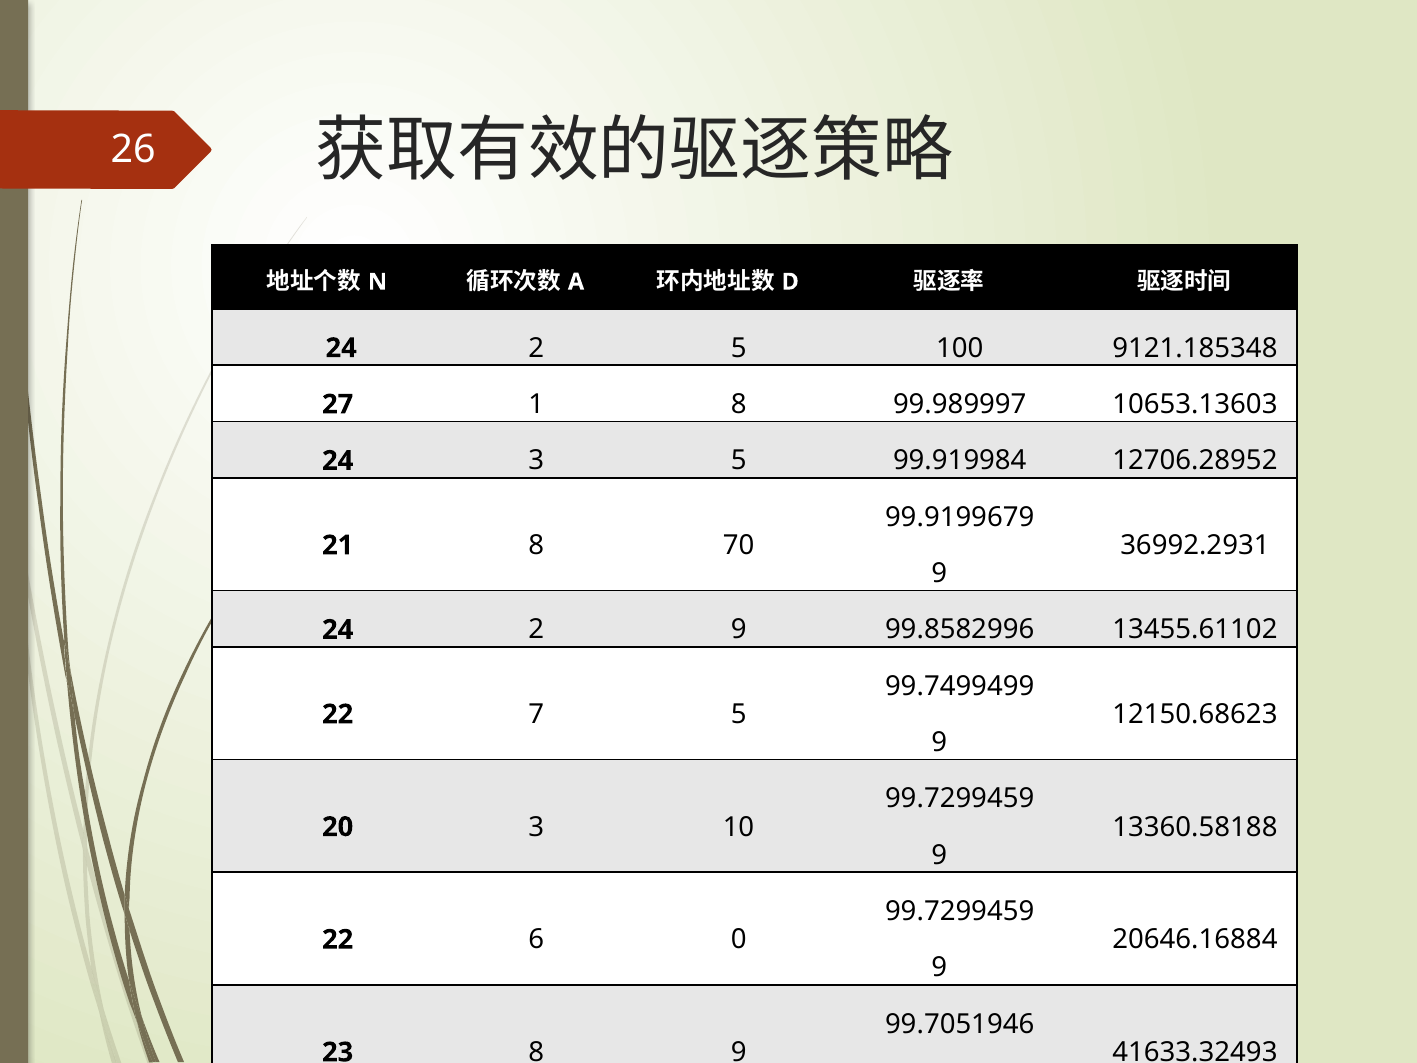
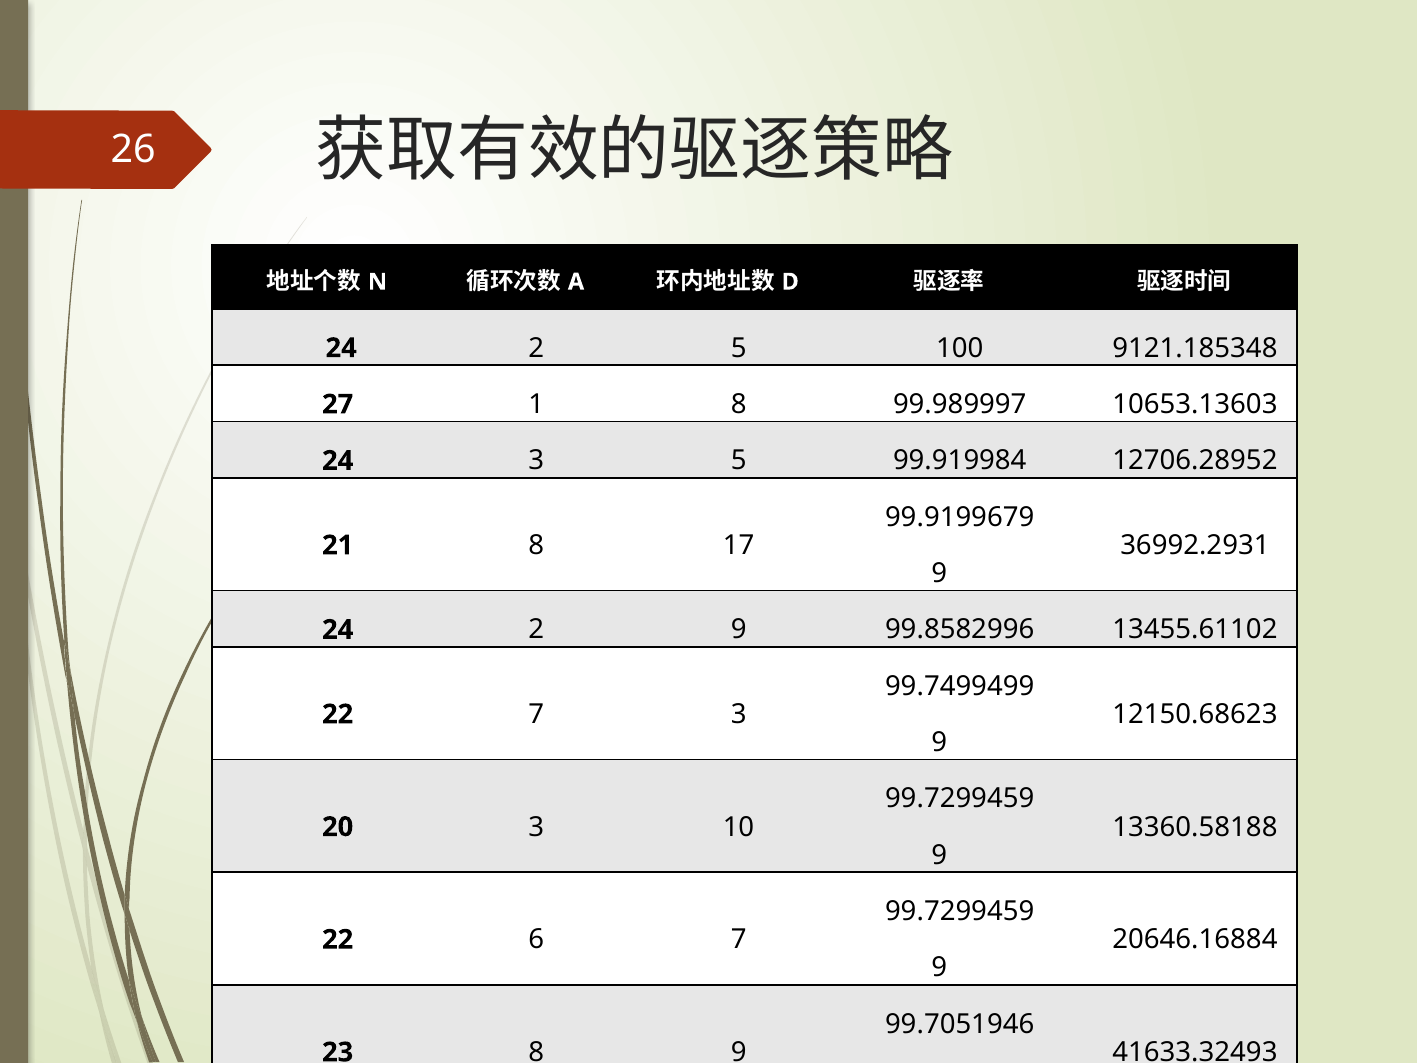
8 70: 70 -> 17
7 5: 5 -> 3
6 0: 0 -> 7
